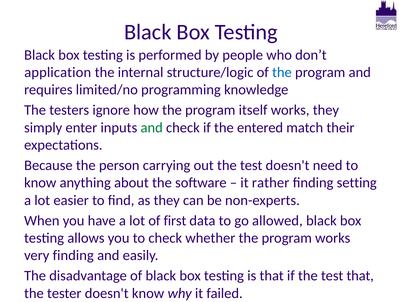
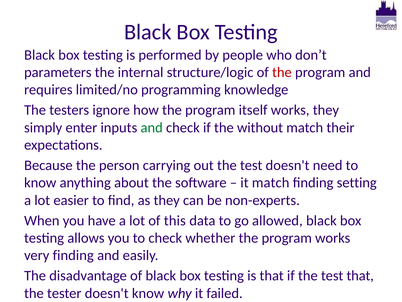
application: application -> parameters
the at (282, 72) colour: blue -> red
entered: entered -> without
it rather: rather -> match
first: first -> this
